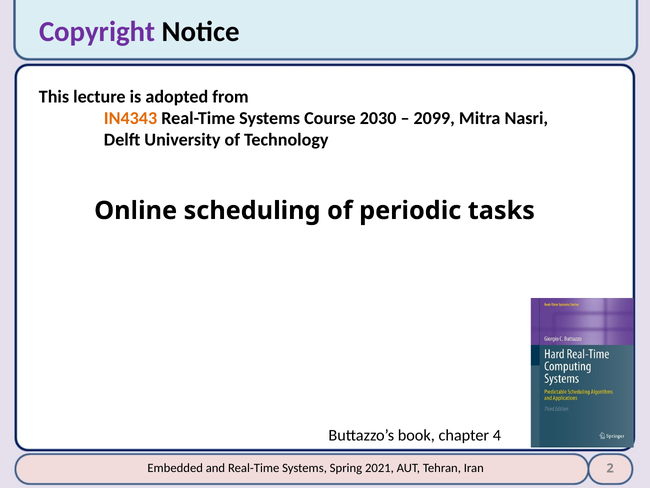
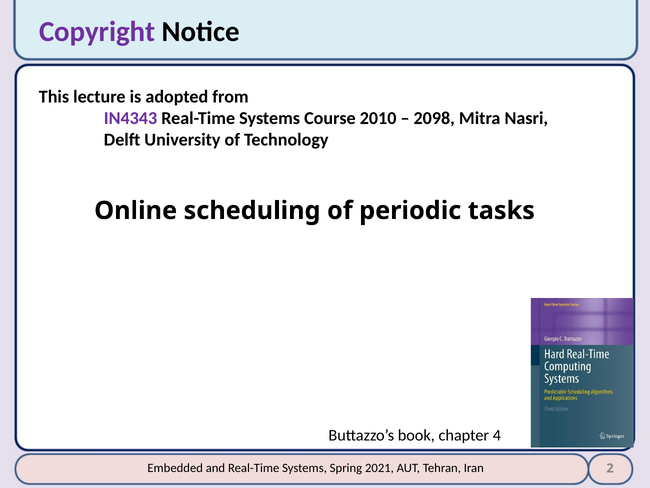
IN4343 colour: orange -> purple
2030: 2030 -> 2010
2099: 2099 -> 2098
